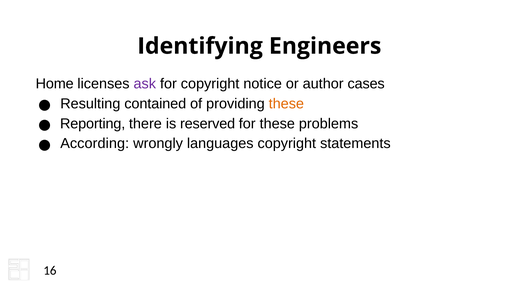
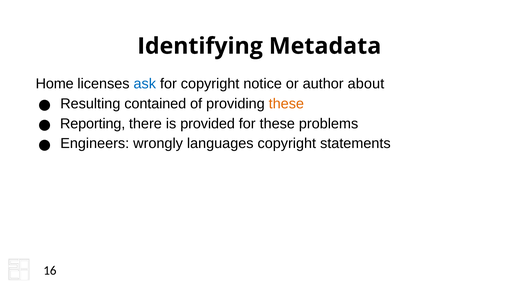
Engineers: Engineers -> Metadata
ask colour: purple -> blue
cases: cases -> about
reserved: reserved -> provided
According: According -> Engineers
